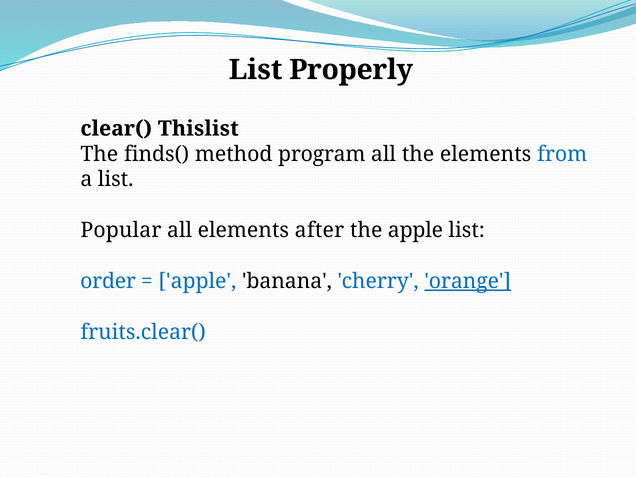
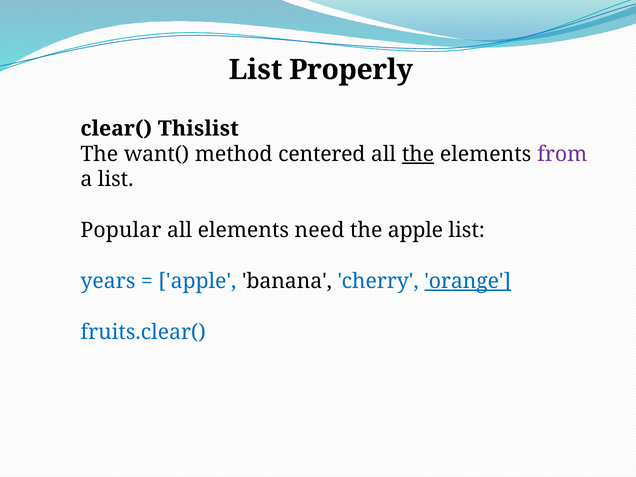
finds(: finds( -> want(
program: program -> centered
the at (418, 154) underline: none -> present
from colour: blue -> purple
after: after -> need
order: order -> years
